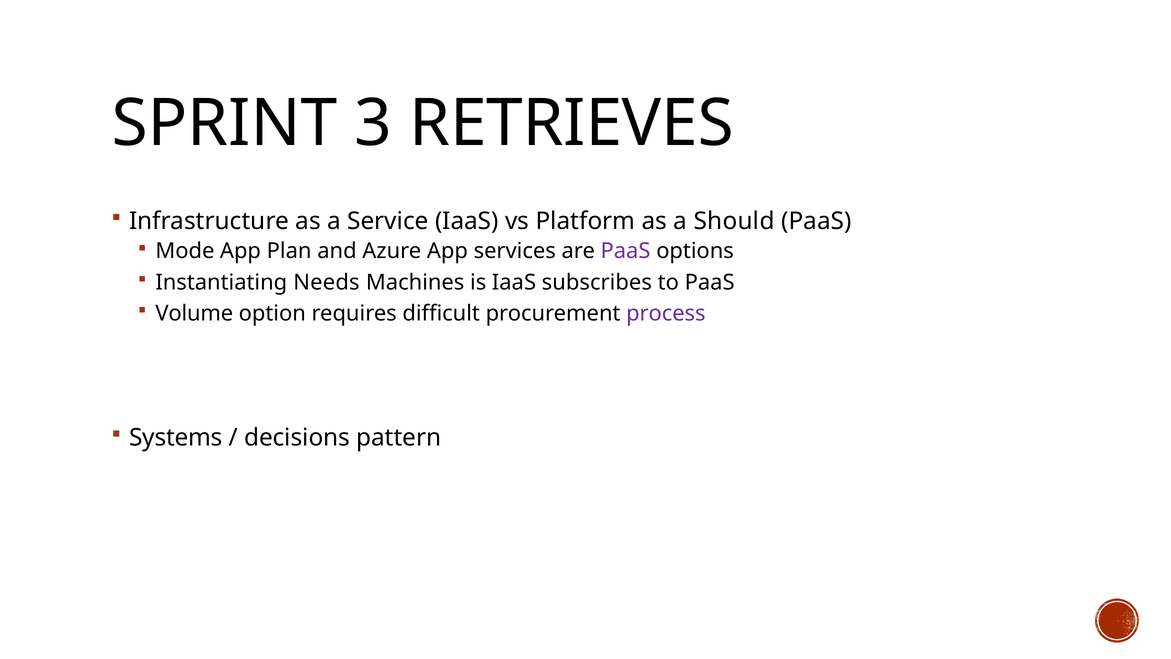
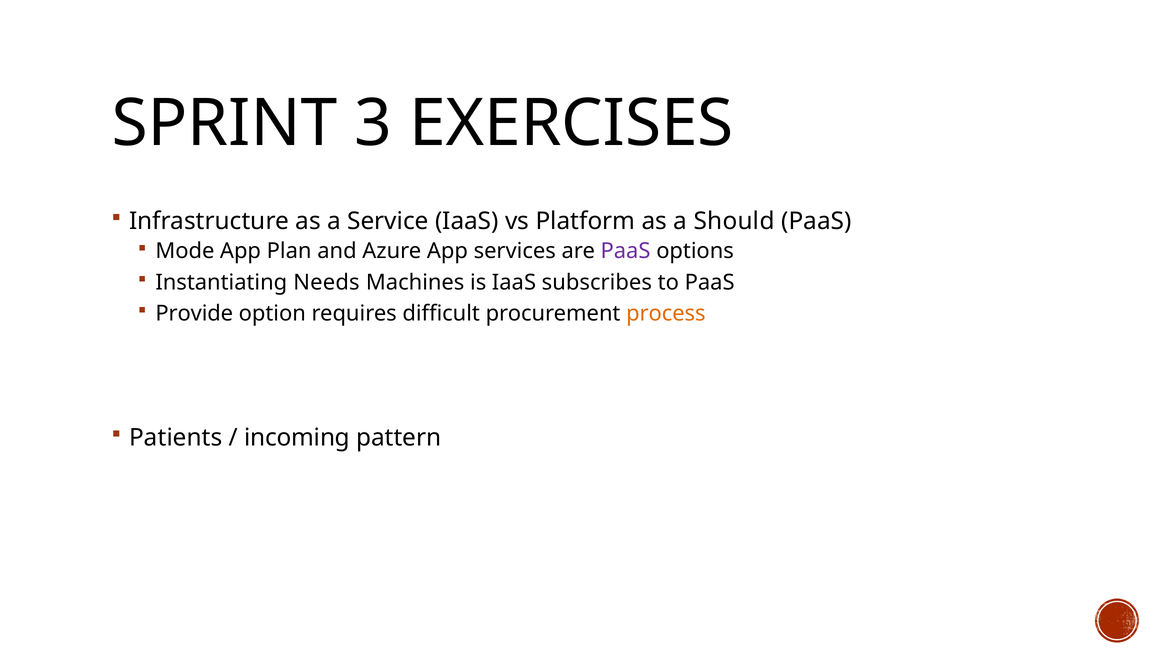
RETRIEVES: RETRIEVES -> EXERCISES
Volume: Volume -> Provide
process colour: purple -> orange
Systems: Systems -> Patients
decisions: decisions -> incoming
